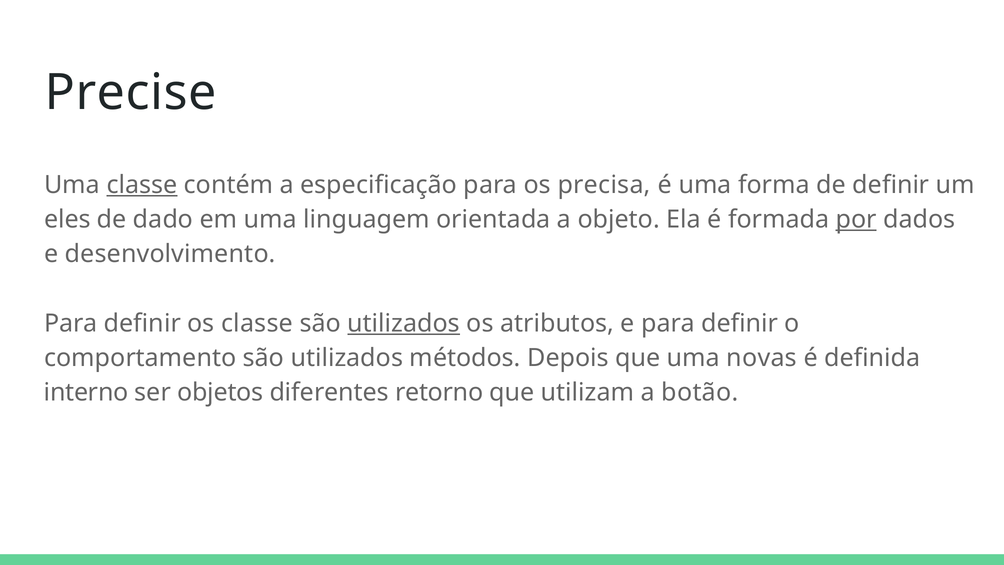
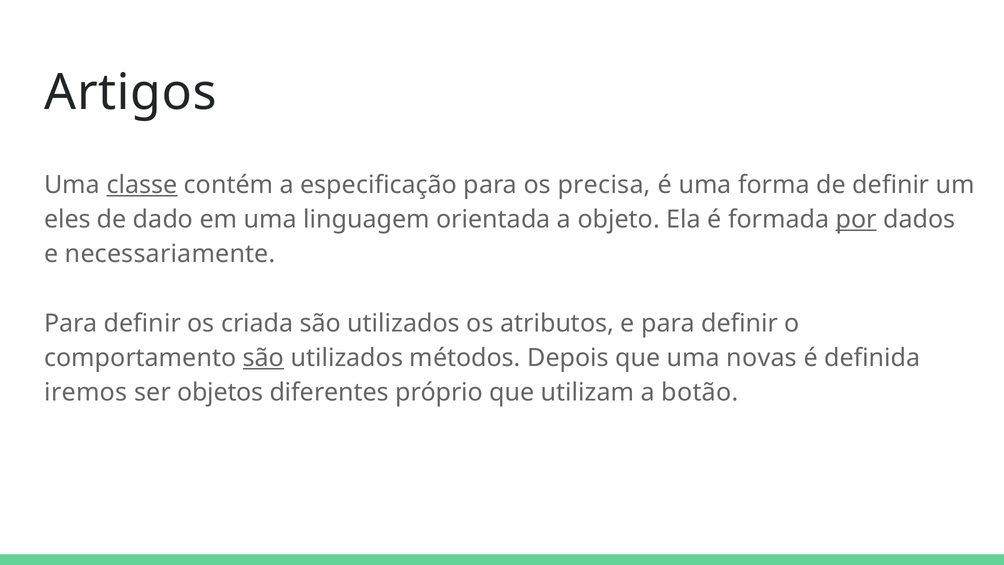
Precise: Precise -> Artigos
desenvolvimento: desenvolvimento -> necessariamente
os classe: classe -> criada
utilizados at (404, 323) underline: present -> none
são at (263, 358) underline: none -> present
interno: interno -> iremos
retorno: retorno -> próprio
